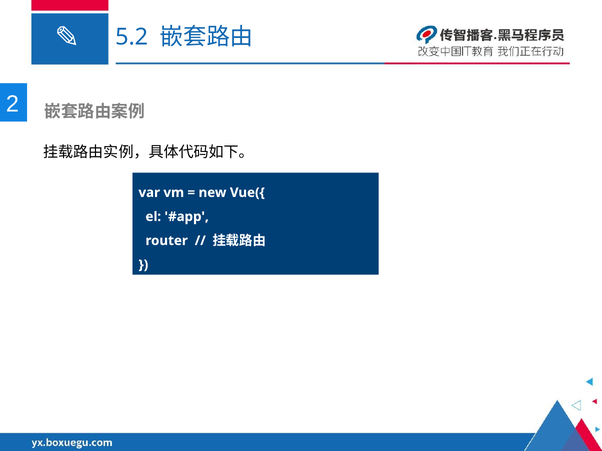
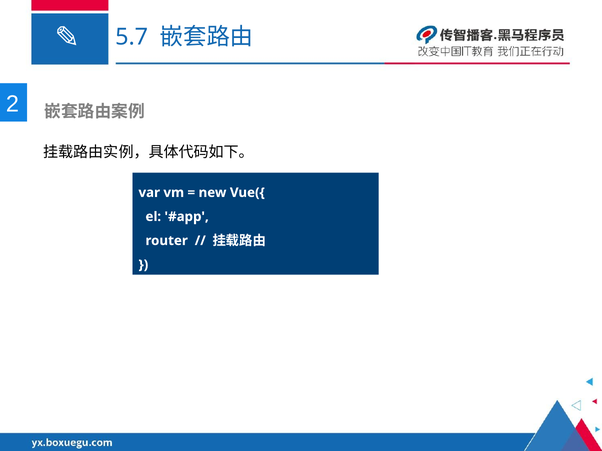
5.2: 5.2 -> 5.7
